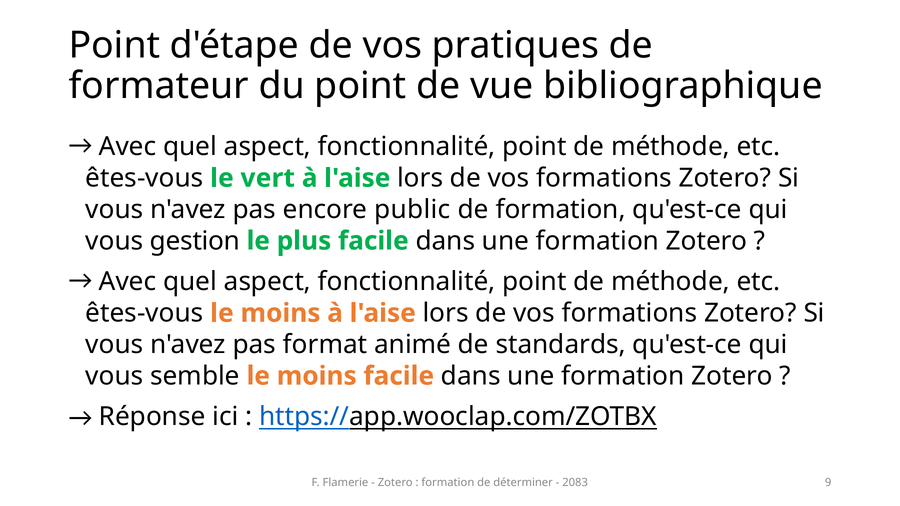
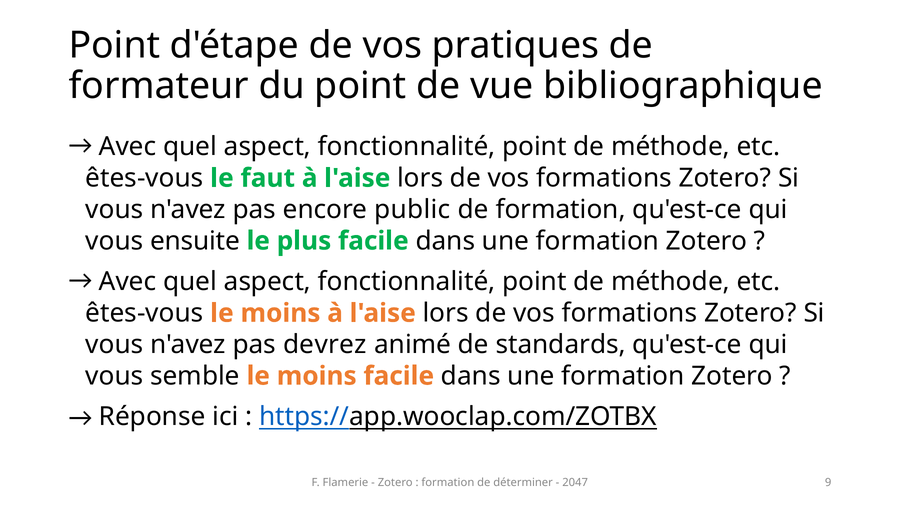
vert: vert -> faut
gestion: gestion -> ensuite
format: format -> devrez
2083: 2083 -> 2047
